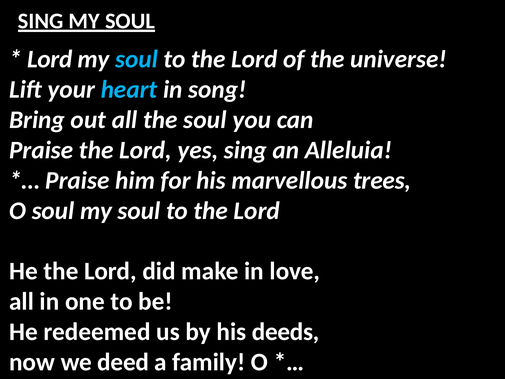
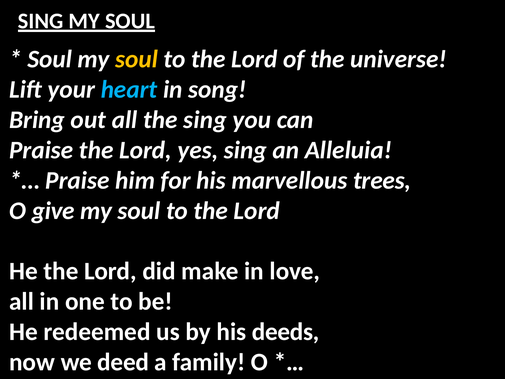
Lord at (50, 59): Lord -> Soul
soul at (137, 59) colour: light blue -> yellow
the soul: soul -> sing
O soul: soul -> give
